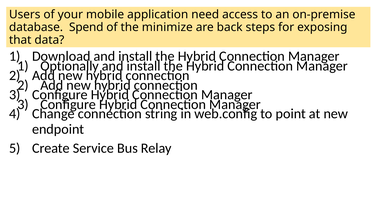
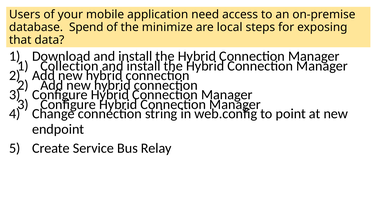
back: back -> local
Optionally: Optionally -> Collection
